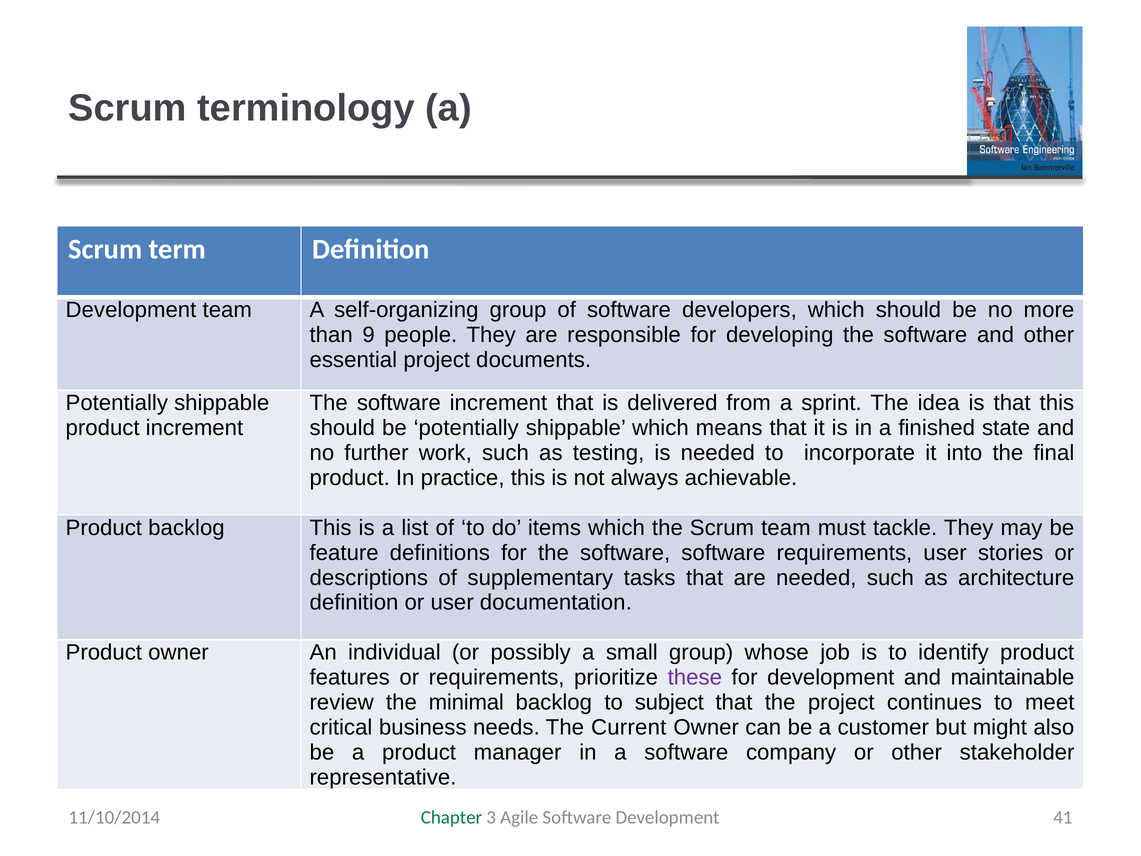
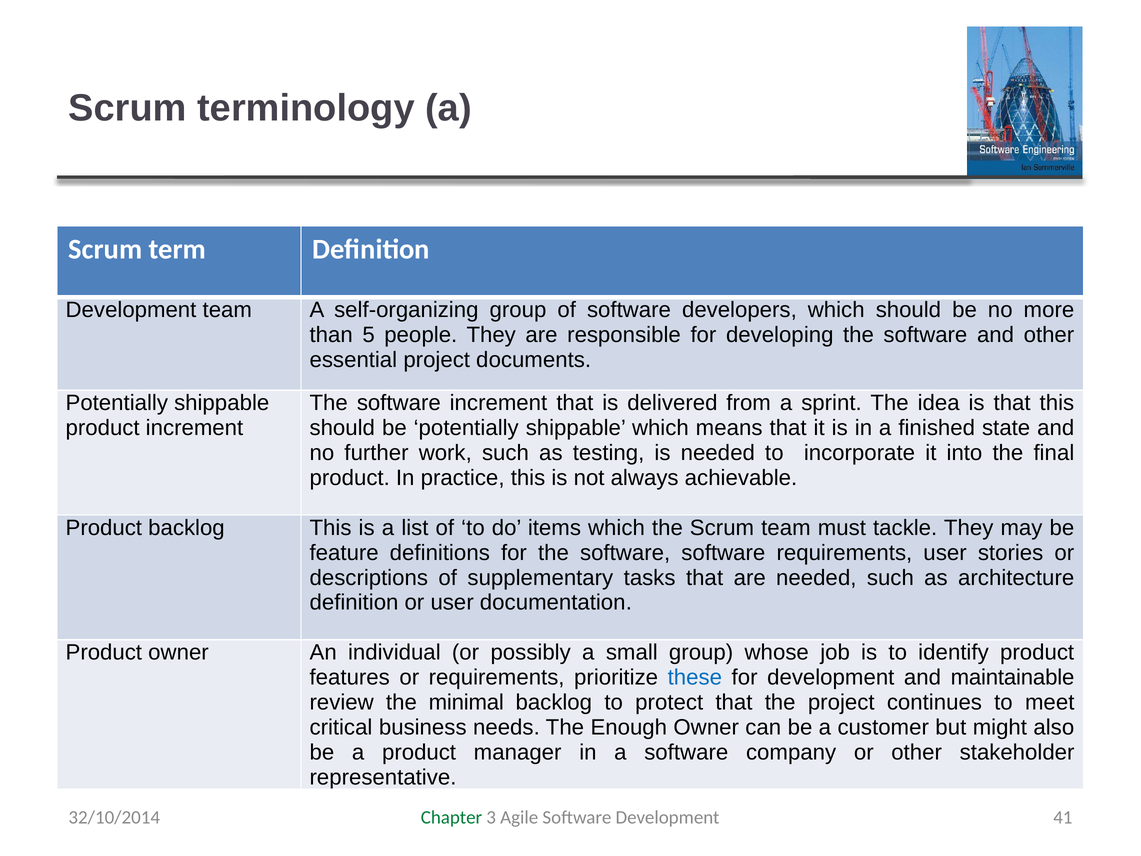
9: 9 -> 5
these colour: purple -> blue
subject: subject -> protect
Current: Current -> Enough
11/10/2014: 11/10/2014 -> 32/10/2014
